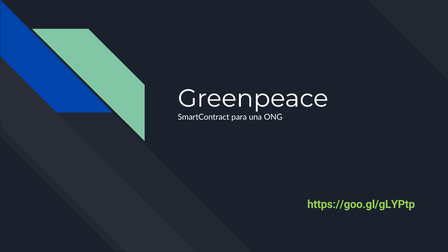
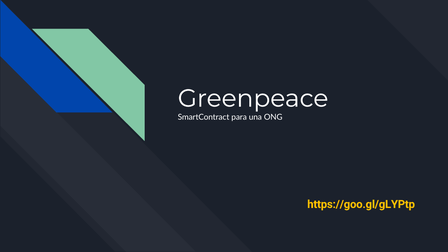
https://goo.gl/gLYPtp colour: light green -> yellow
